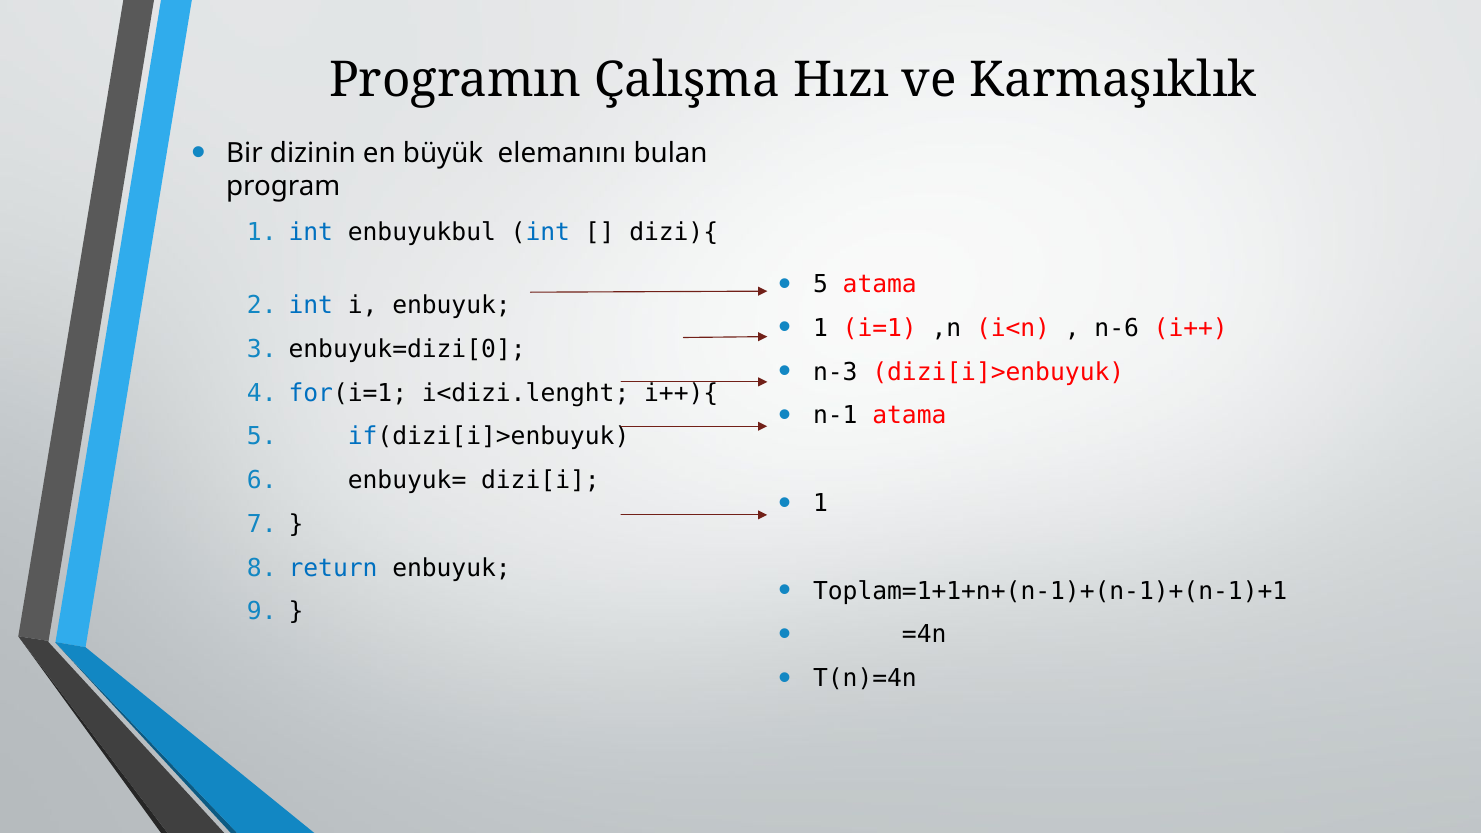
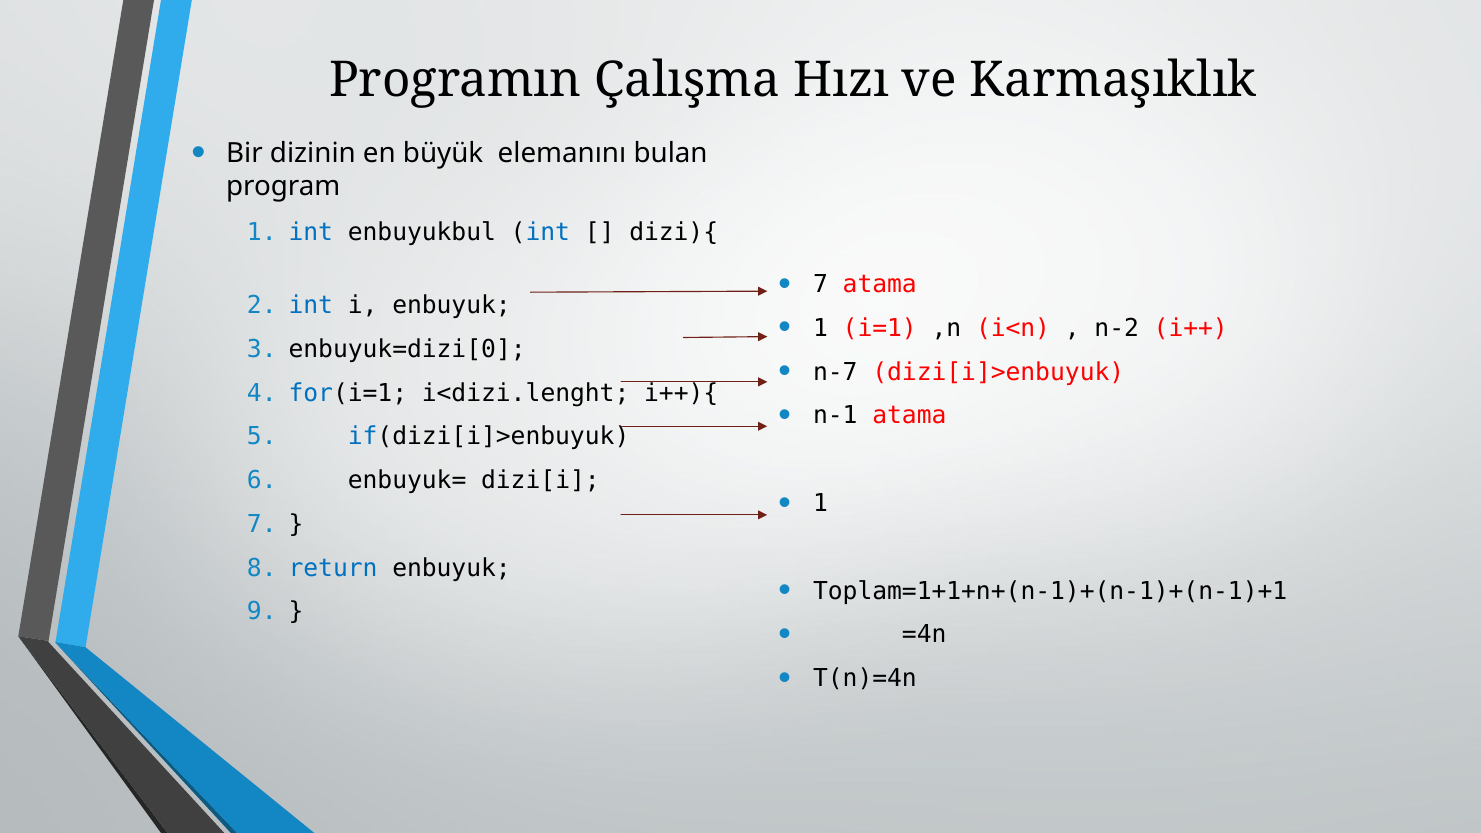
5 at (821, 285): 5 -> 7
n-6: n-6 -> n-2
n-3: n-3 -> n-7
